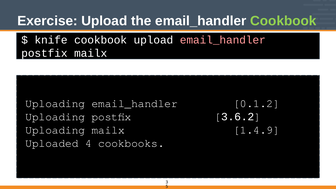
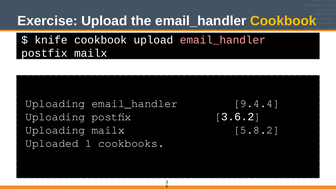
Cookbook at (283, 21) colour: light green -> yellow
0.1.2: 0.1.2 -> 9.4.4
1.4.9: 1.4.9 -> 5.8.2
4: 4 -> 1
